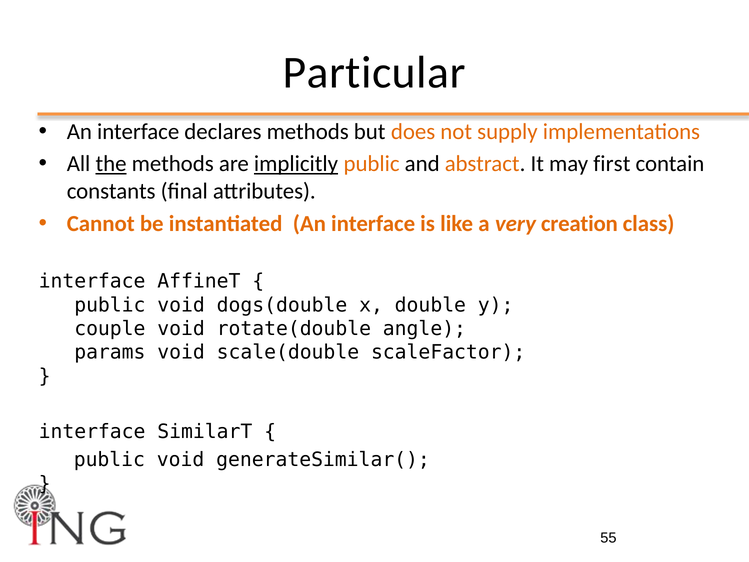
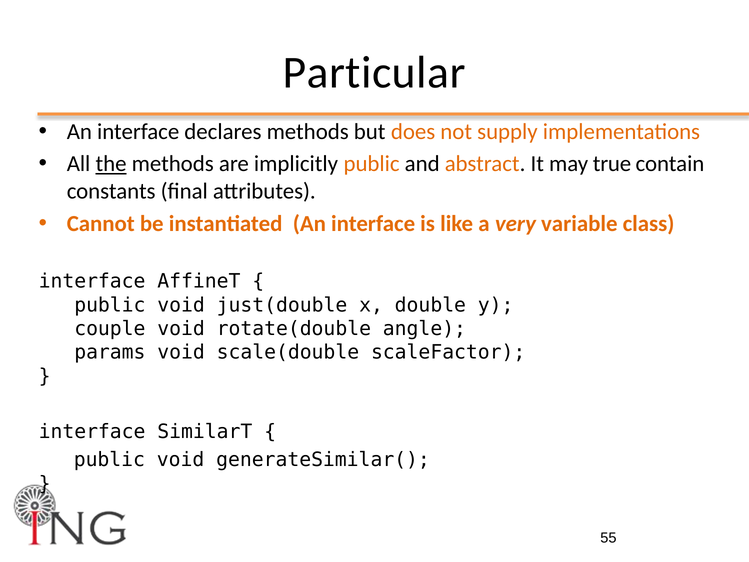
implicitly underline: present -> none
first: first -> true
creation: creation -> variable
dogs(double: dogs(double -> just(double
